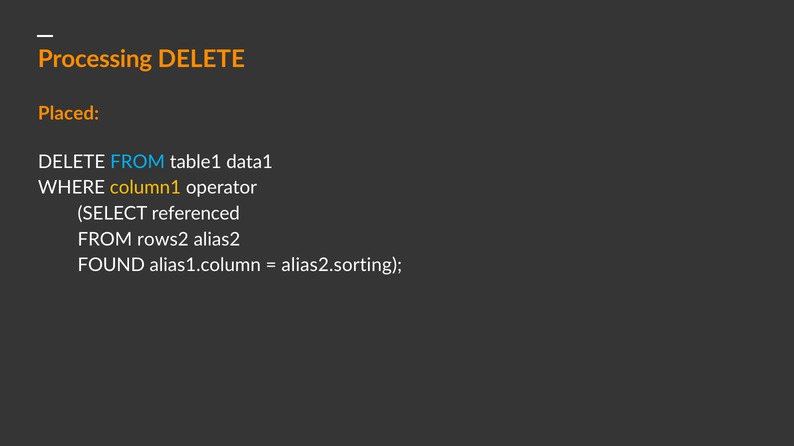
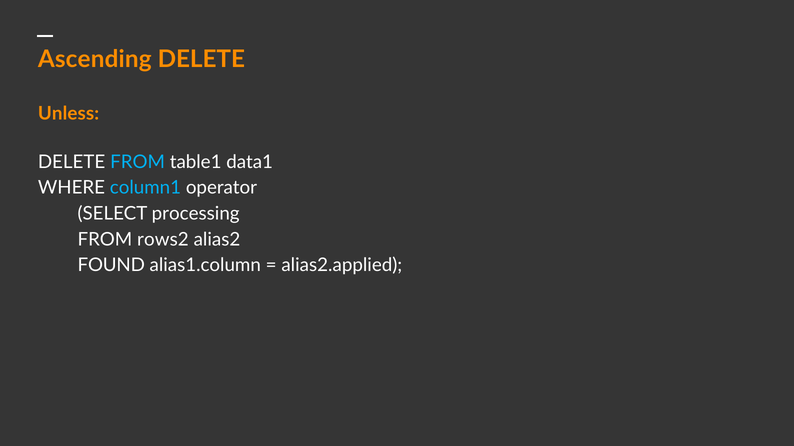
Processing: Processing -> Ascending
Placed: Placed -> Unless
column1 colour: yellow -> light blue
referenced: referenced -> processing
alias2.sorting: alias2.sorting -> alias2.applied
